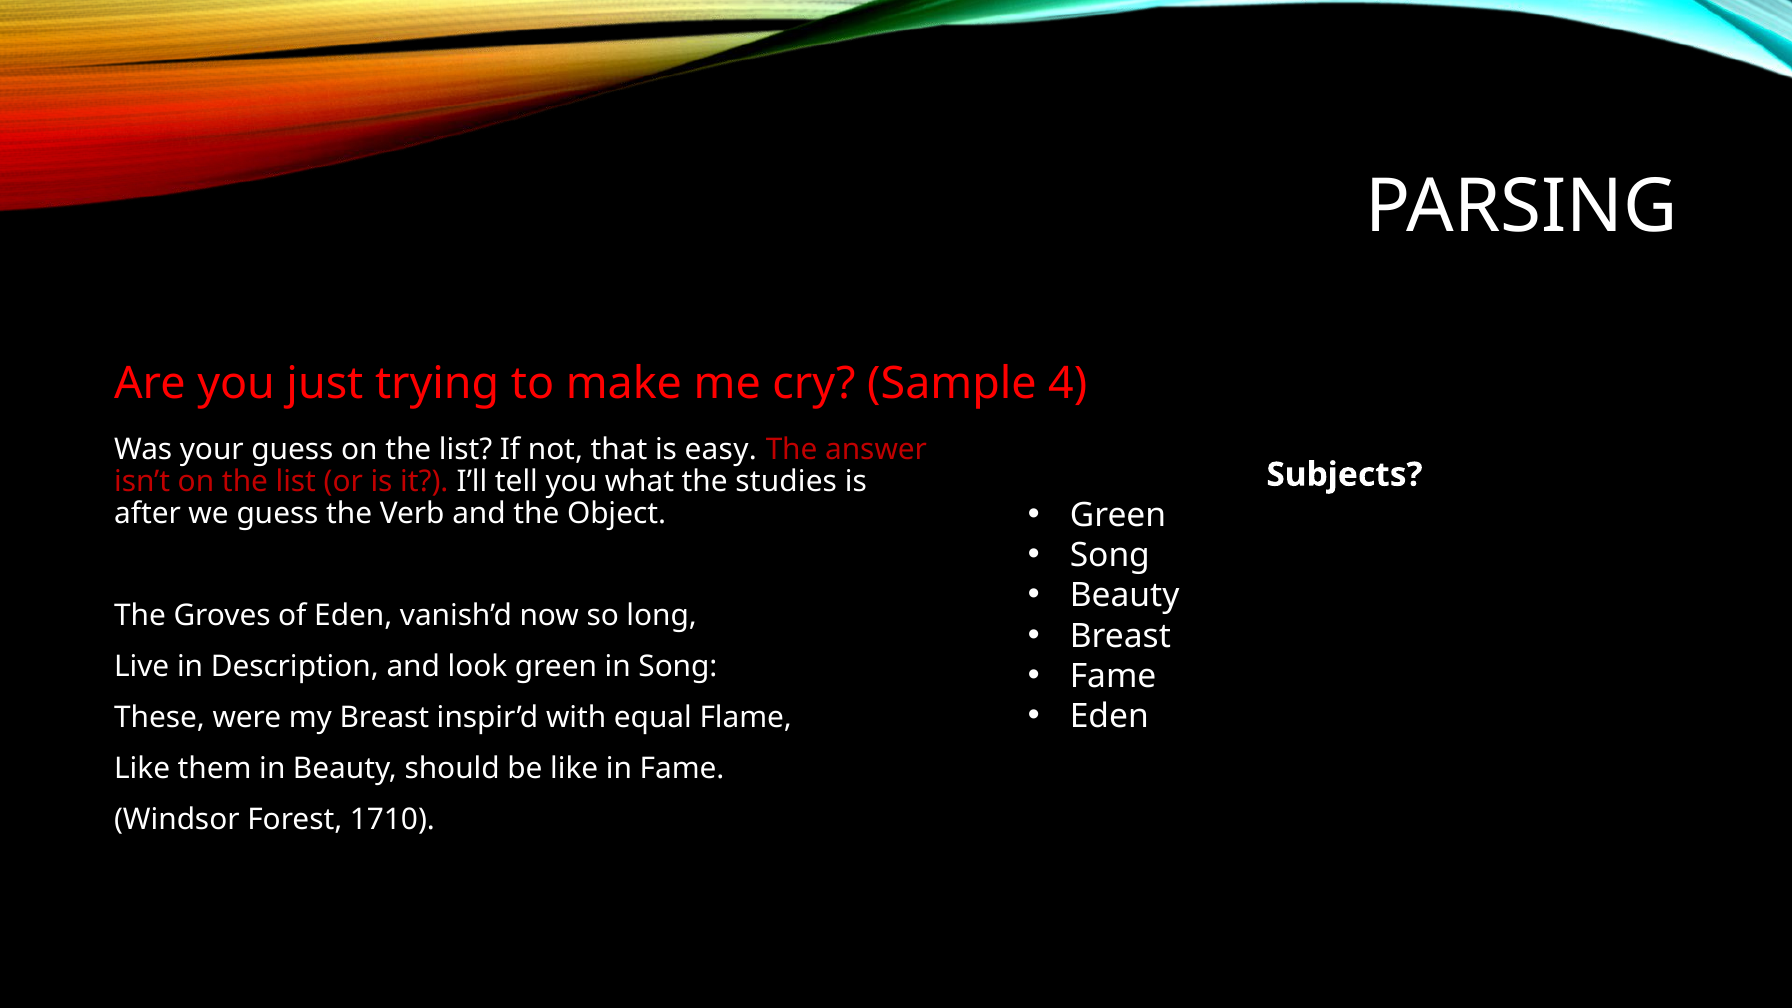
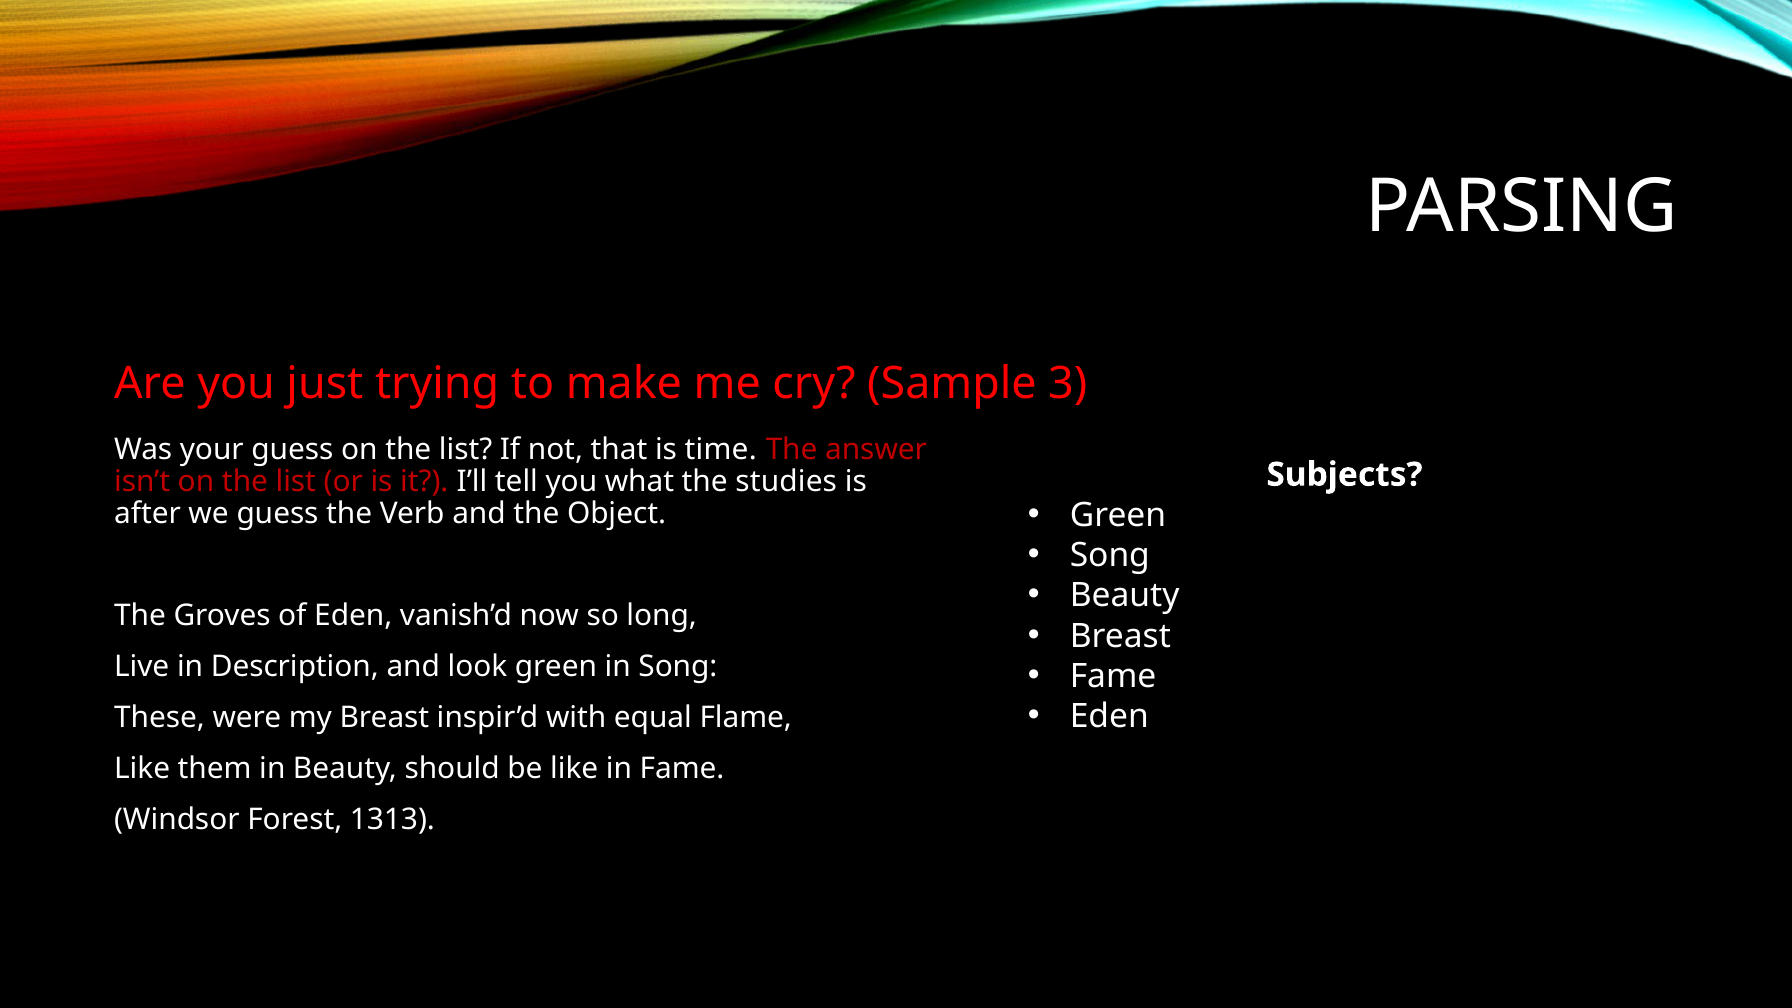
4: 4 -> 3
easy: easy -> time
1710: 1710 -> 1313
